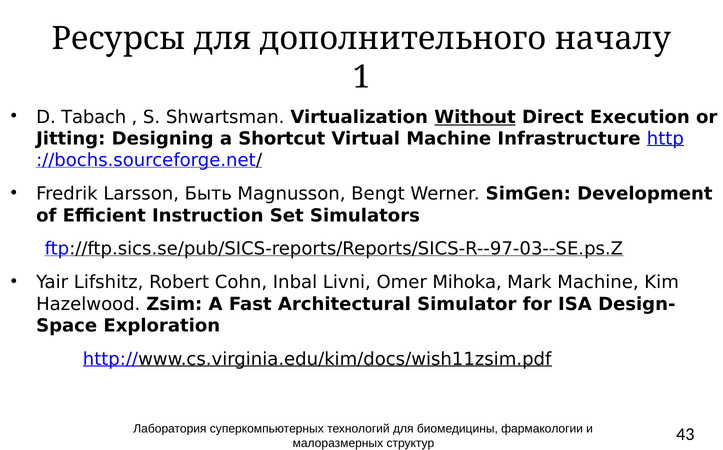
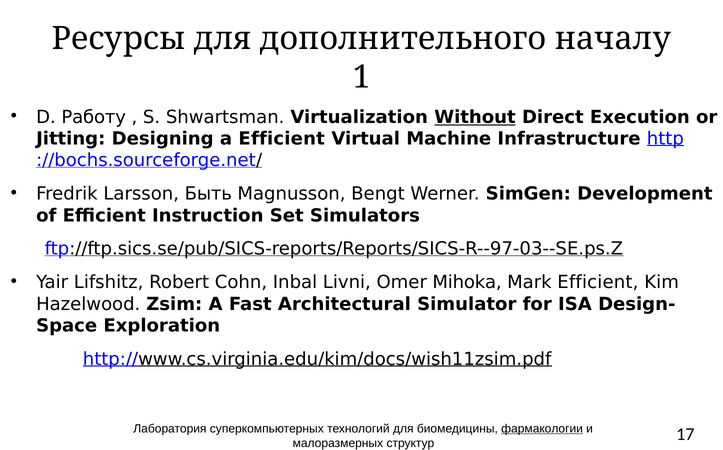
Tabach: Tabach -> Работу
a Shortcut: Shortcut -> Efficient
Mark Machine: Machine -> Efficient
фармакологии underline: none -> present
43: 43 -> 17
